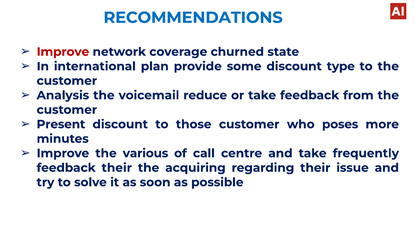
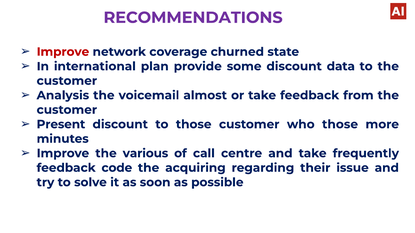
RECOMMENDATIONS colour: blue -> purple
type: type -> data
reduce: reduce -> almost
who poses: poses -> those
feedback their: their -> code
